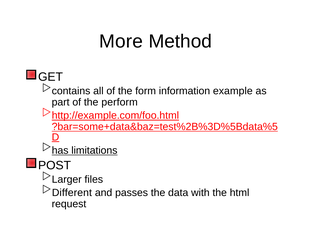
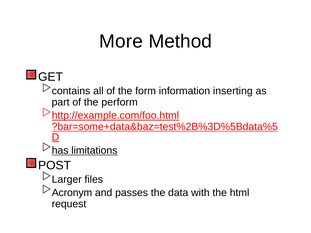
example: example -> inserting
Different: Different -> Acronym
